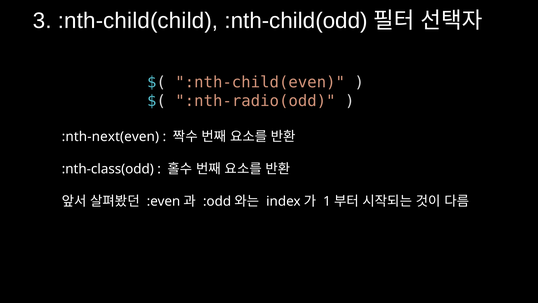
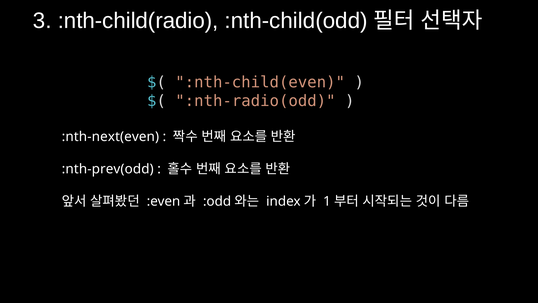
:nth-child(child: :nth-child(child -> :nth-child(radio
:nth-class(odd: :nth-class(odd -> :nth-prev(odd
